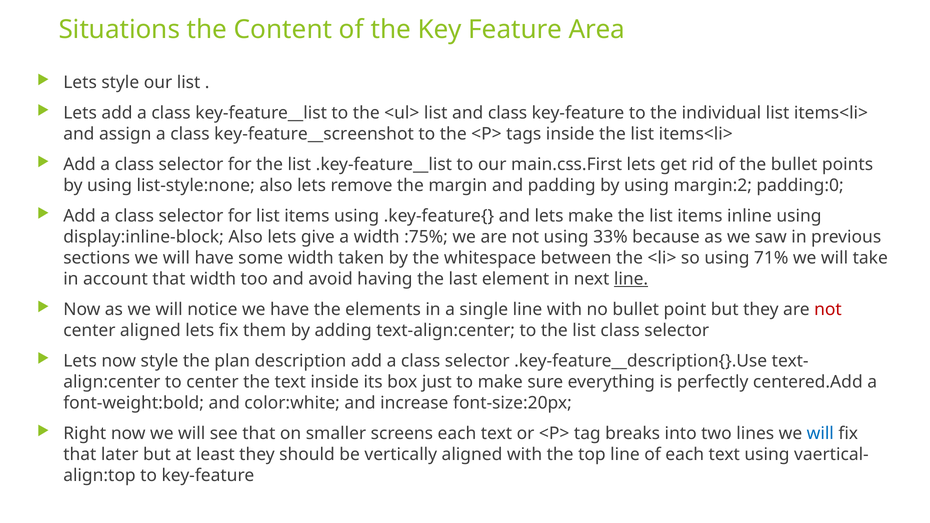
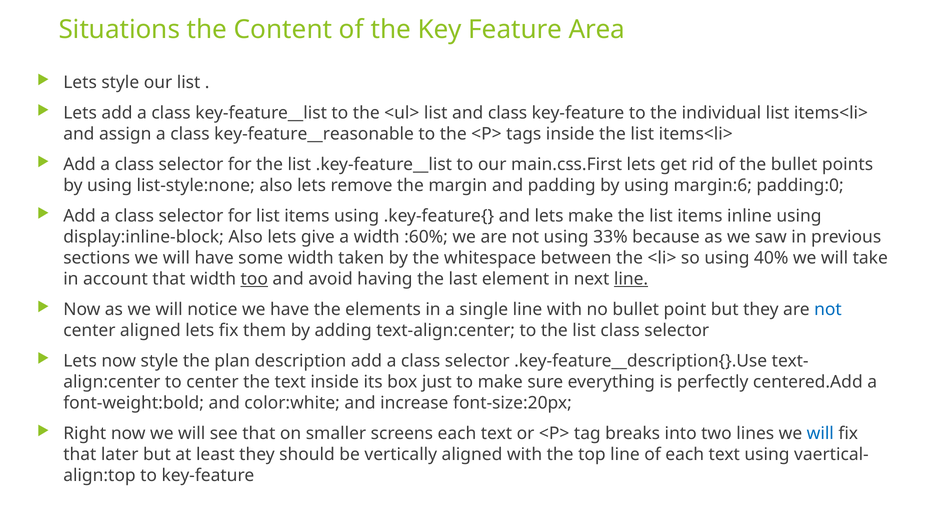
key-feature__screenshot: key-feature__screenshot -> key-feature__reasonable
margin:2: margin:2 -> margin:6
:75%: :75% -> :60%
71%: 71% -> 40%
too underline: none -> present
not at (828, 310) colour: red -> blue
